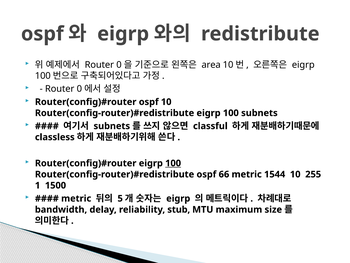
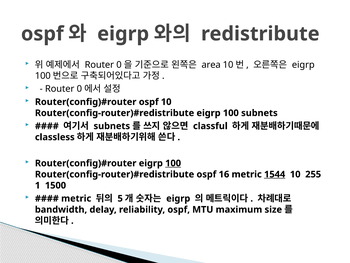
66: 66 -> 16
1544 underline: none -> present
reliability stub: stub -> ospf
